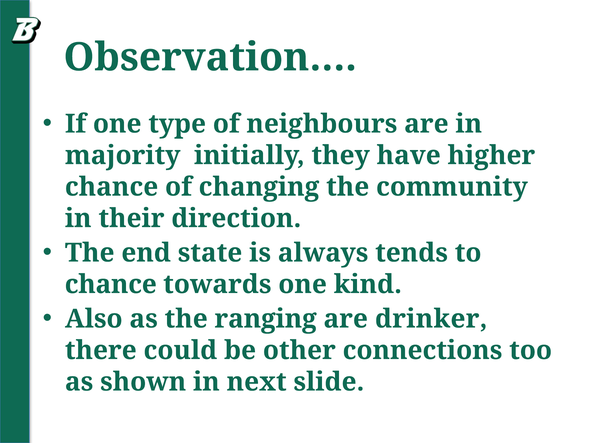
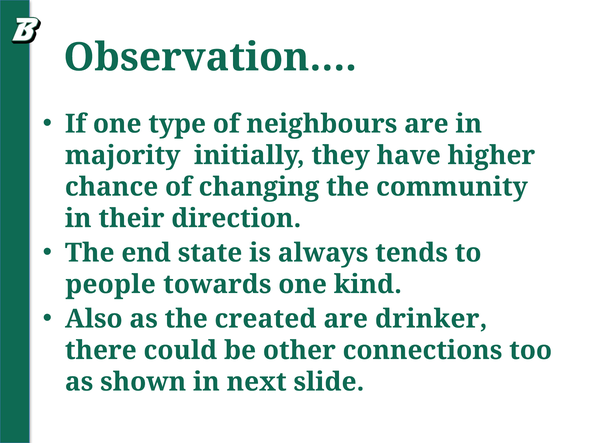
chance at (111, 284): chance -> people
ranging: ranging -> created
